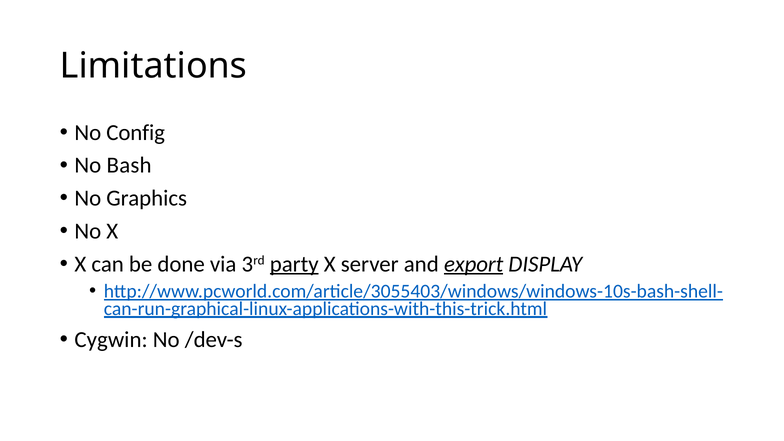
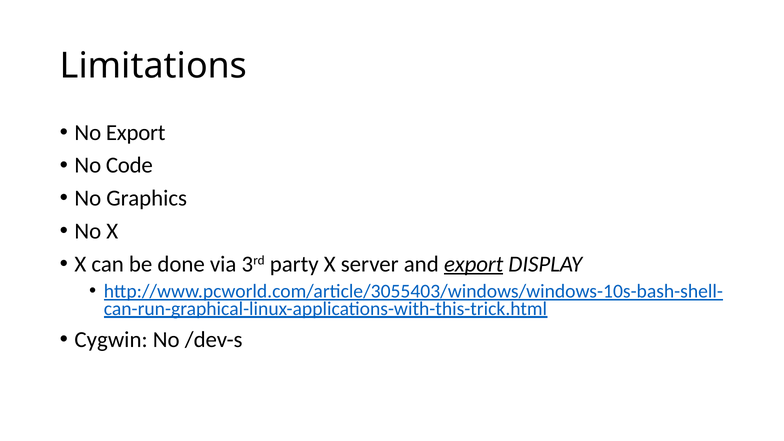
No Config: Config -> Export
Bash: Bash -> Code
party underline: present -> none
